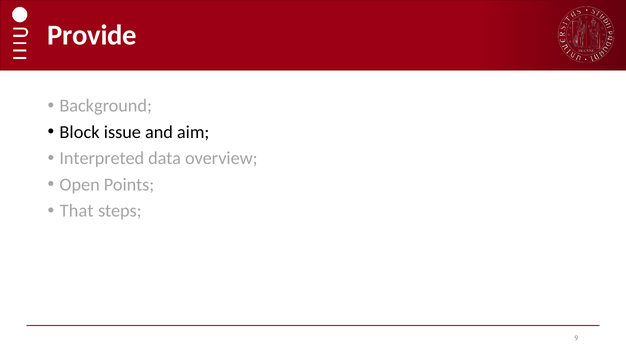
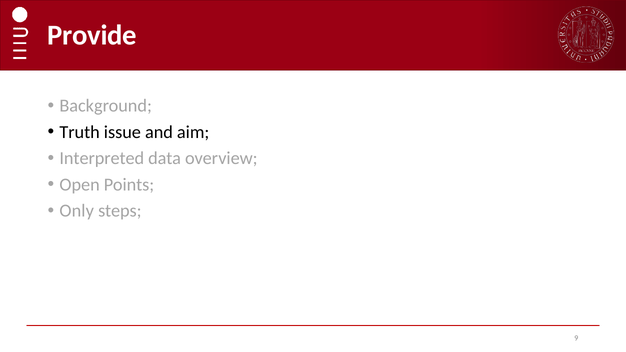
Block: Block -> Truth
That: That -> Only
